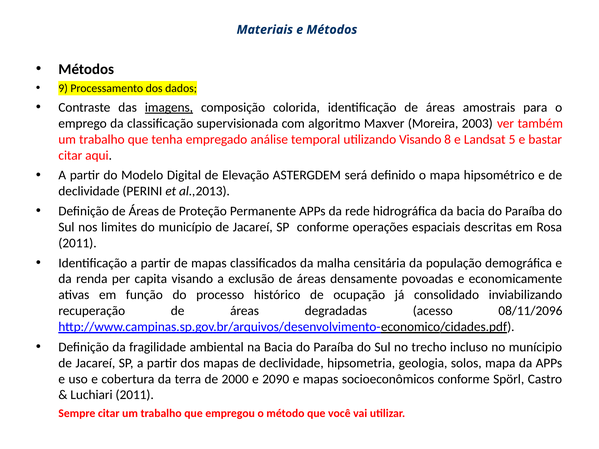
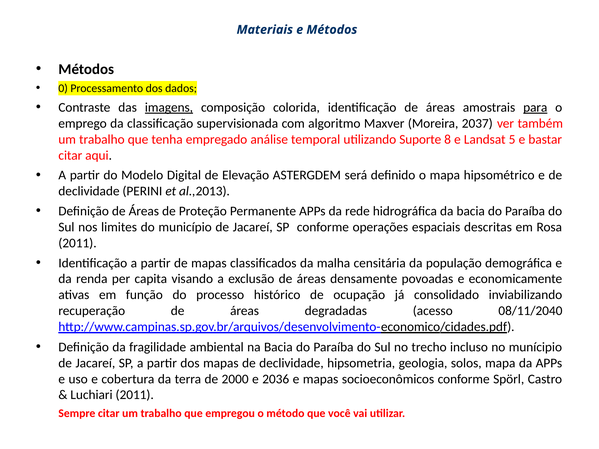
9: 9 -> 0
para underline: none -> present
2003: 2003 -> 2037
utilizando Visando: Visando -> Suporte
08/11/2096: 08/11/2096 -> 08/11/2040
2090: 2090 -> 2036
